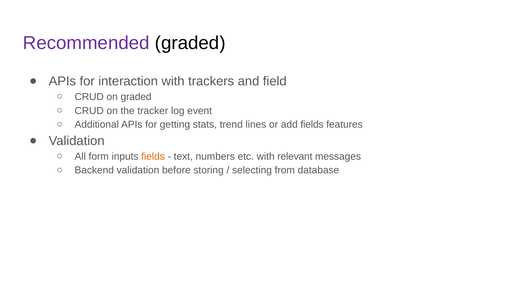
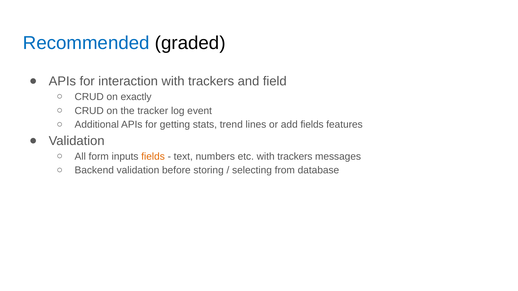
Recommended colour: purple -> blue
on graded: graded -> exactly
etc with relevant: relevant -> trackers
